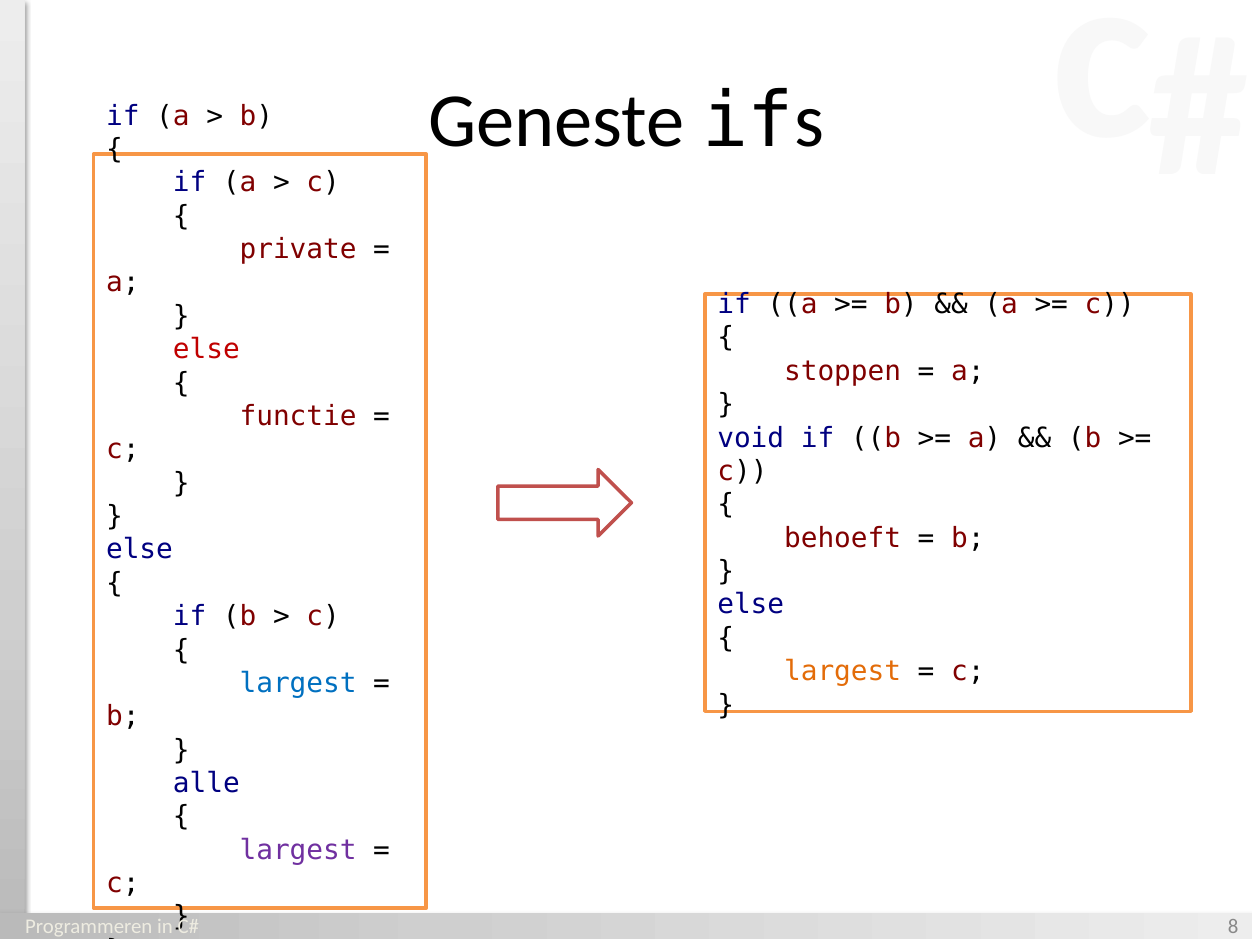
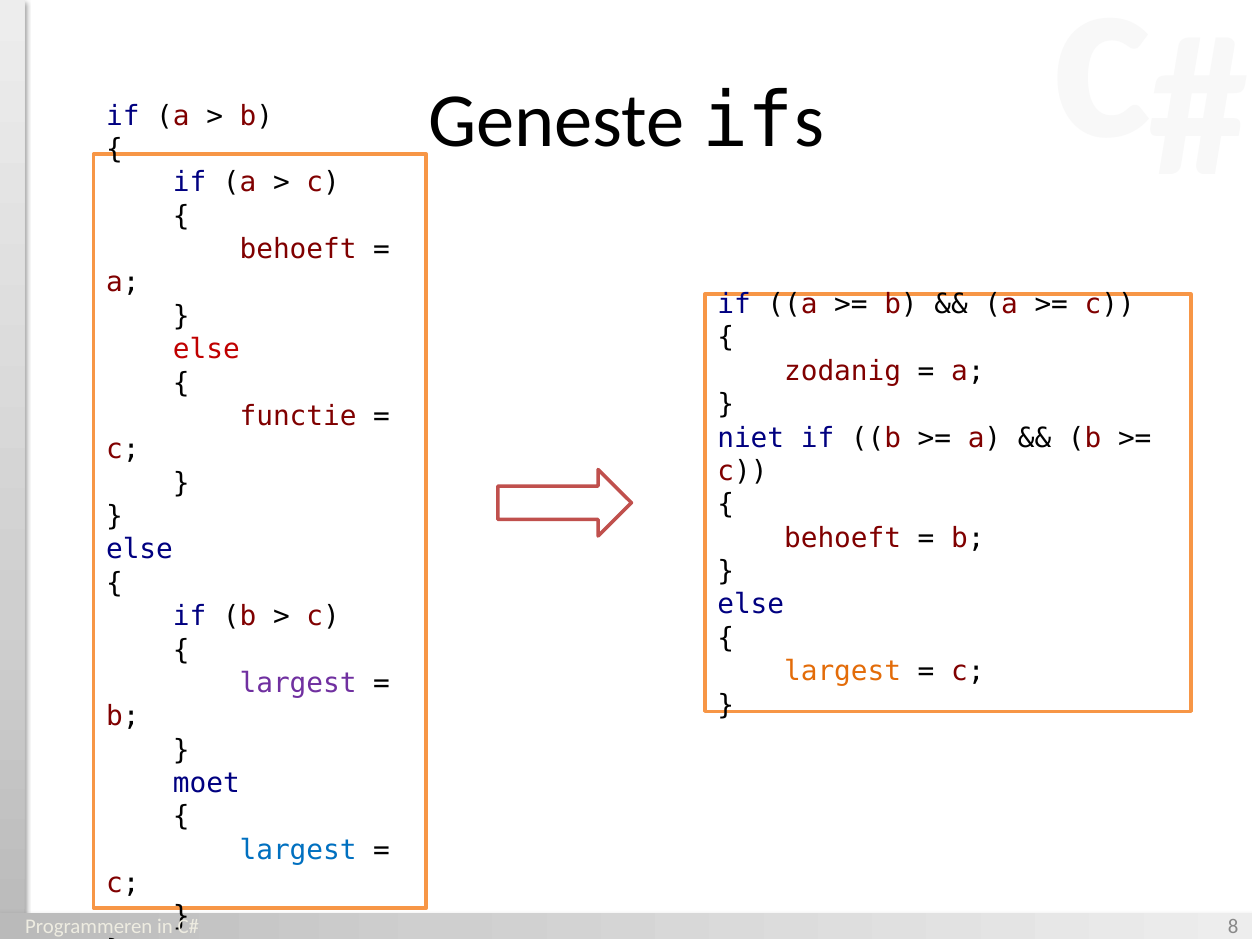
private at (298, 249): private -> behoeft
stoppen: stoppen -> zodanig
void: void -> niet
largest at (298, 683) colour: blue -> purple
alle: alle -> moet
largest at (298, 850) colour: purple -> blue
